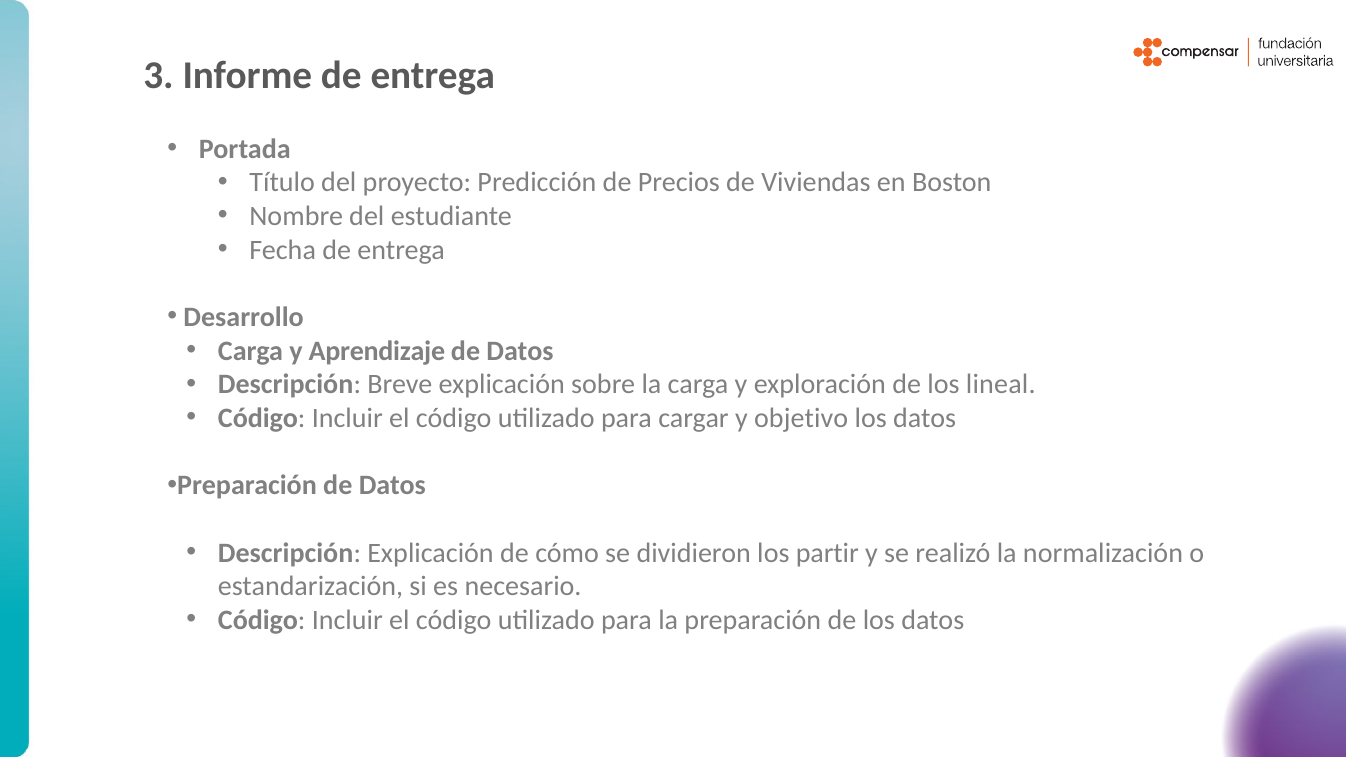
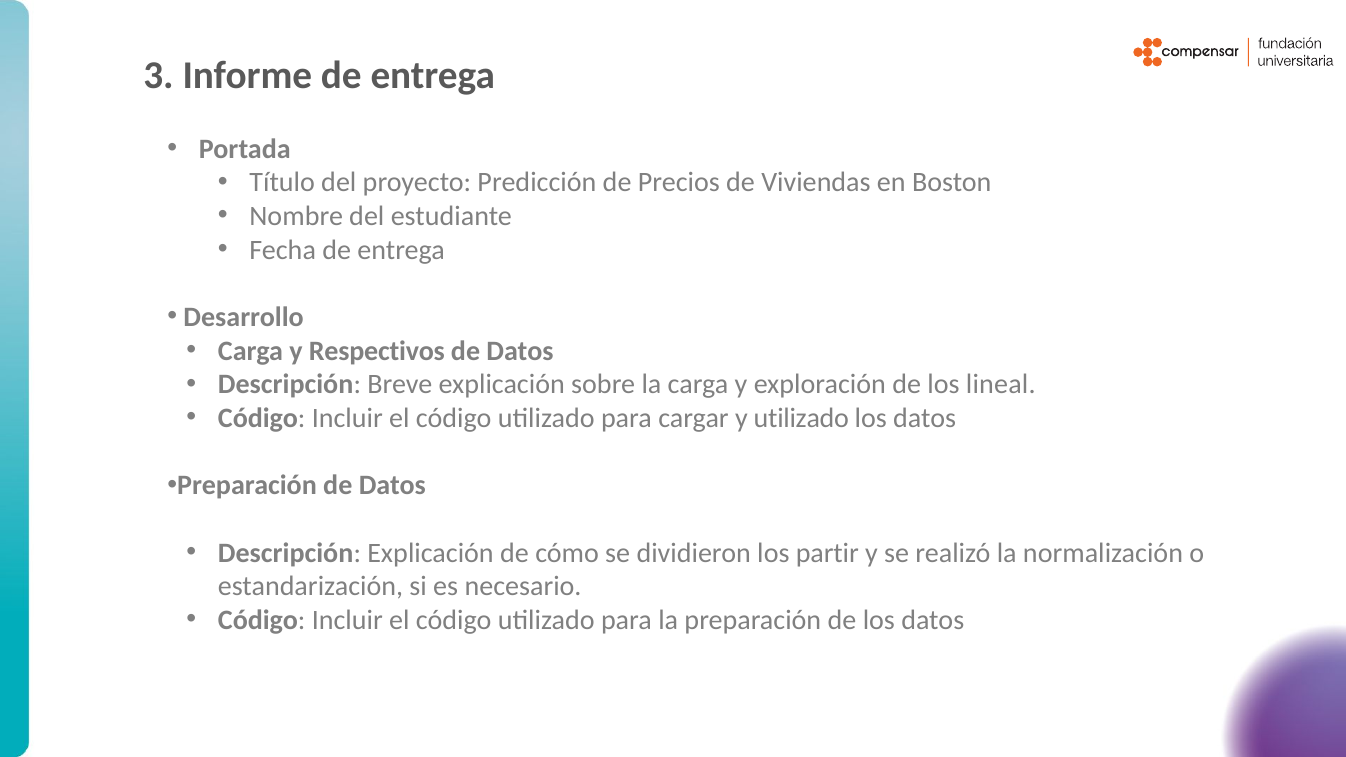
Aprendizaje: Aprendizaje -> Respectivos
y objetivo: objetivo -> utilizado
